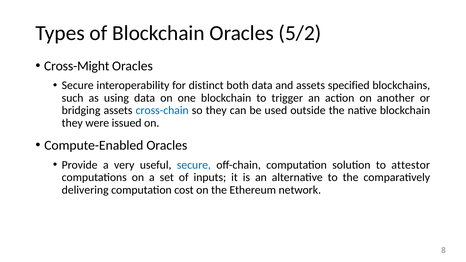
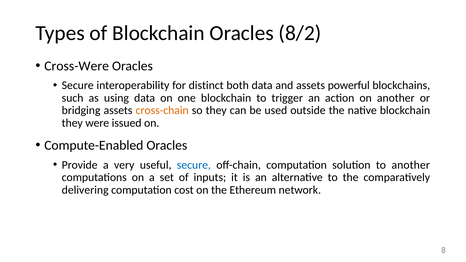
5/2: 5/2 -> 8/2
Cross-Might: Cross-Might -> Cross-Were
specified: specified -> powerful
cross-chain colour: blue -> orange
to attestor: attestor -> another
